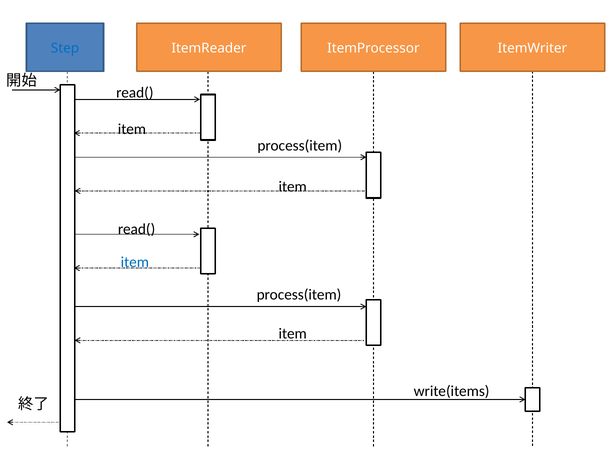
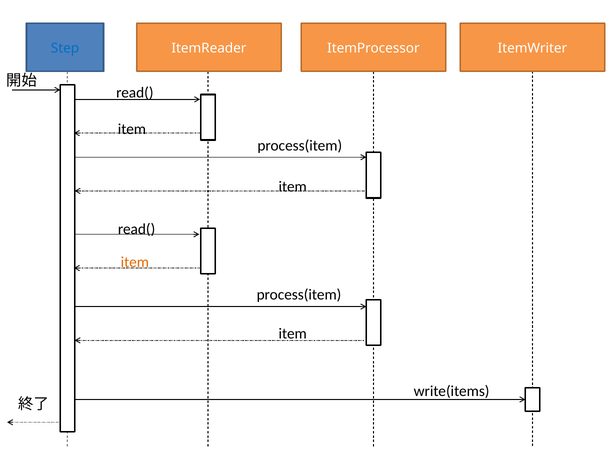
item at (135, 262) colour: blue -> orange
